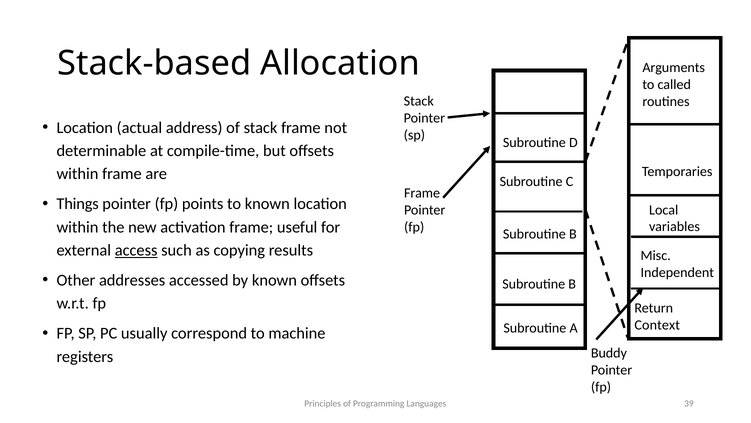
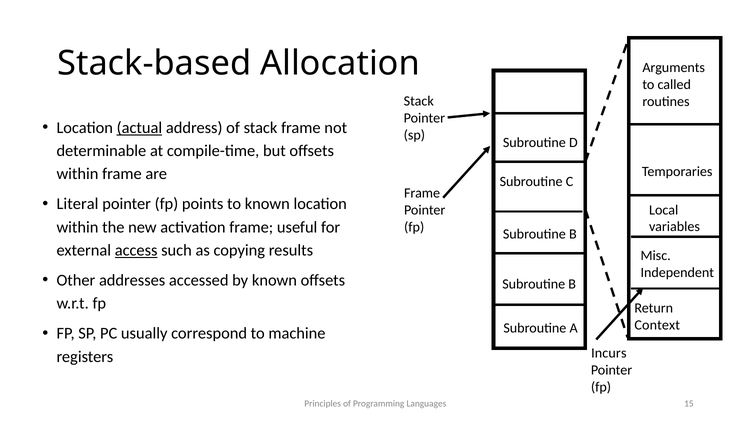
actual underline: none -> present
Things: Things -> Literal
Buddy: Buddy -> Incurs
39: 39 -> 15
